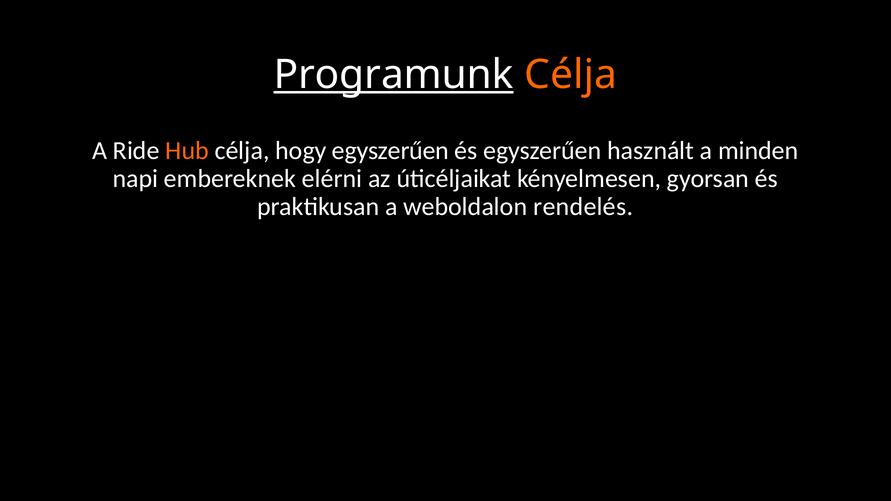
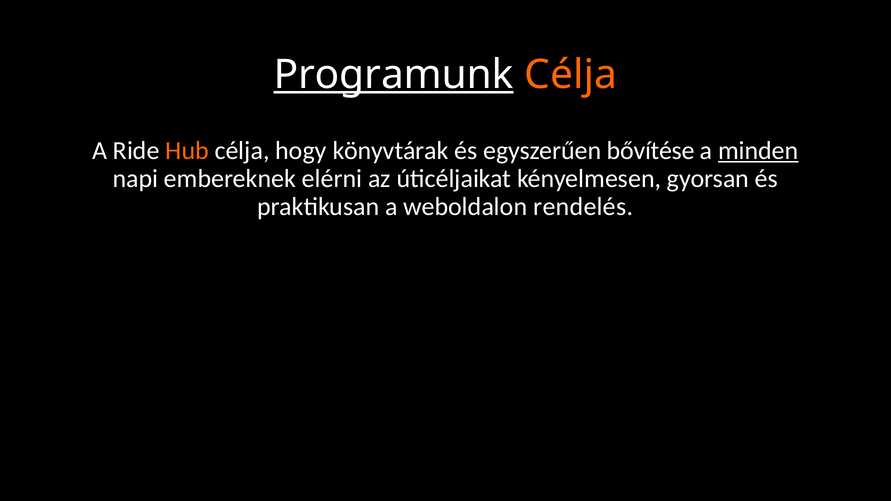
hogy egyszerűen: egyszerűen -> könyvtárak
használt: használt -> bővítése
minden underline: none -> present
